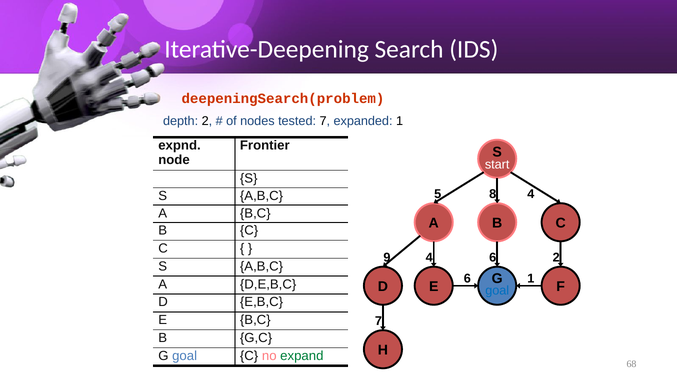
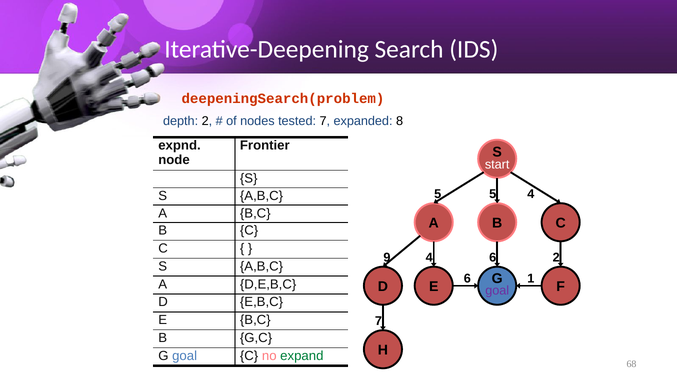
expanded 1: 1 -> 8
5 8: 8 -> 5
goal at (497, 290) colour: blue -> purple
